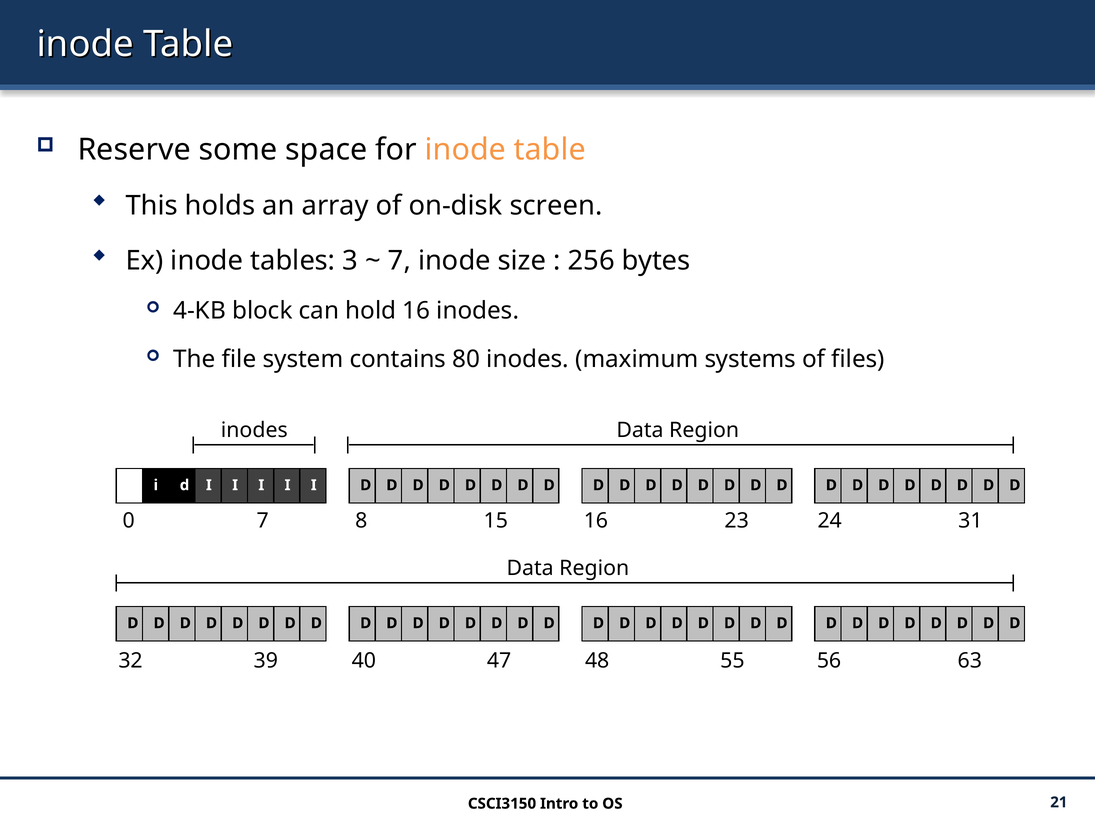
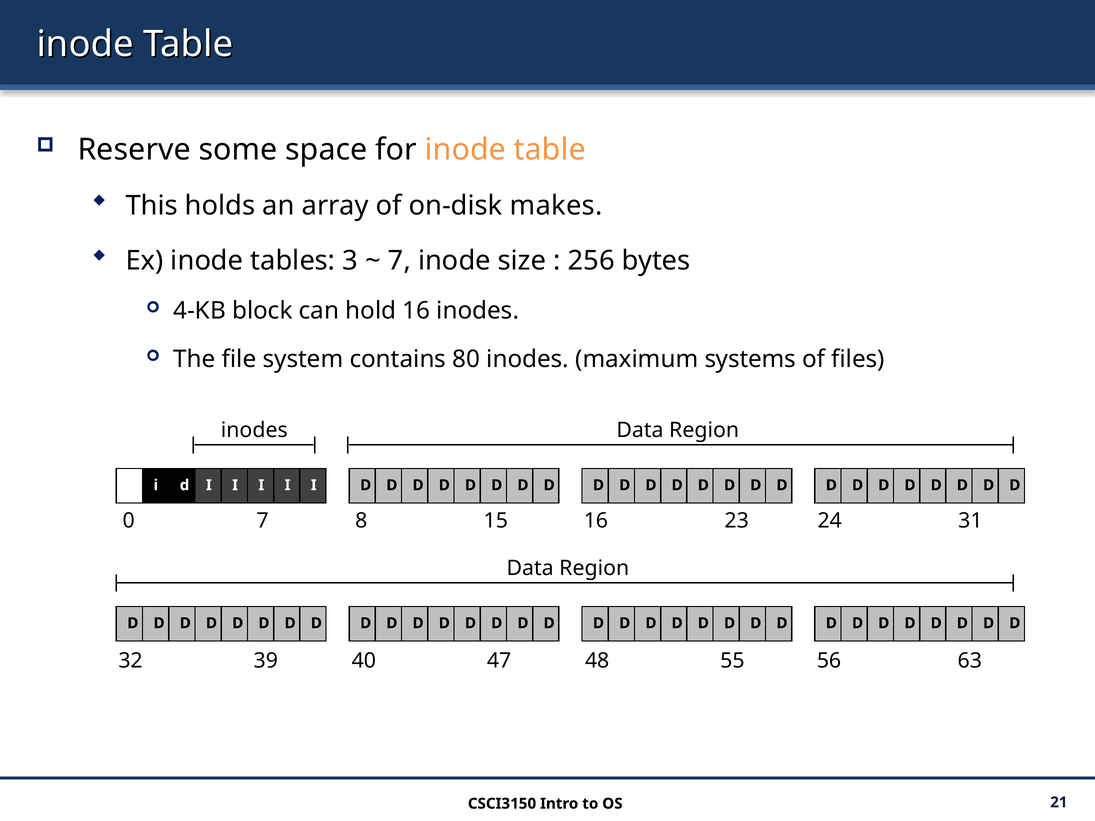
screen: screen -> makes
